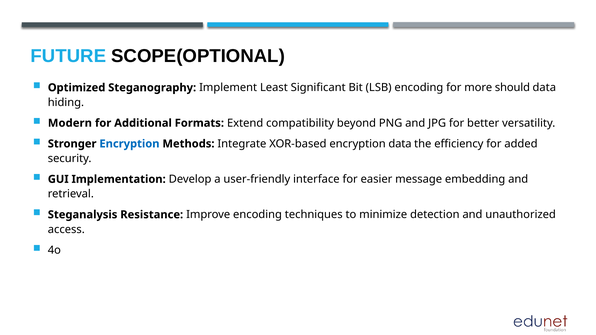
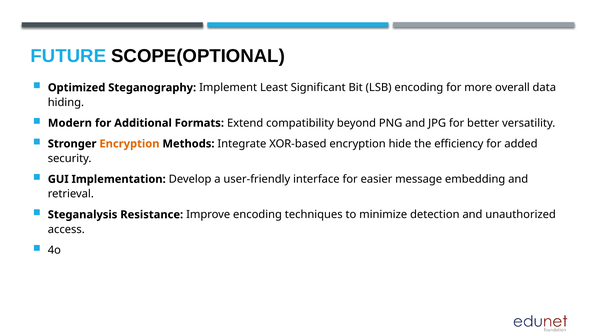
should: should -> overall
Encryption at (129, 144) colour: blue -> orange
encryption data: data -> hide
